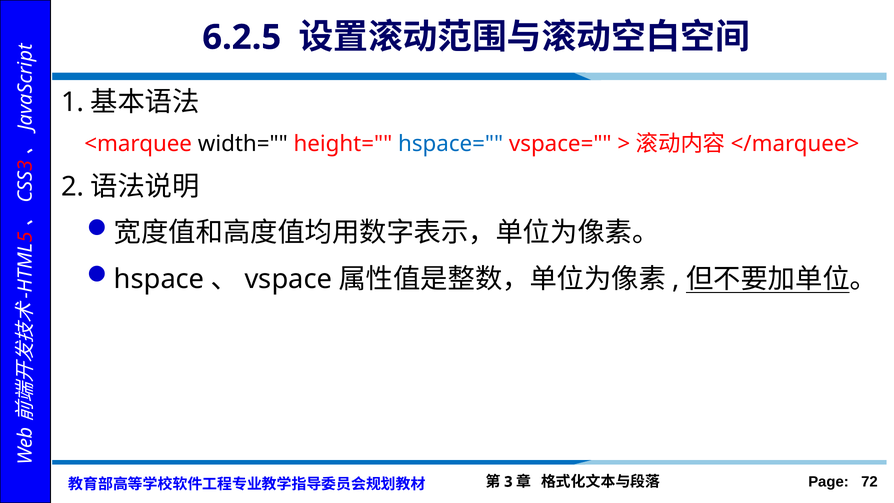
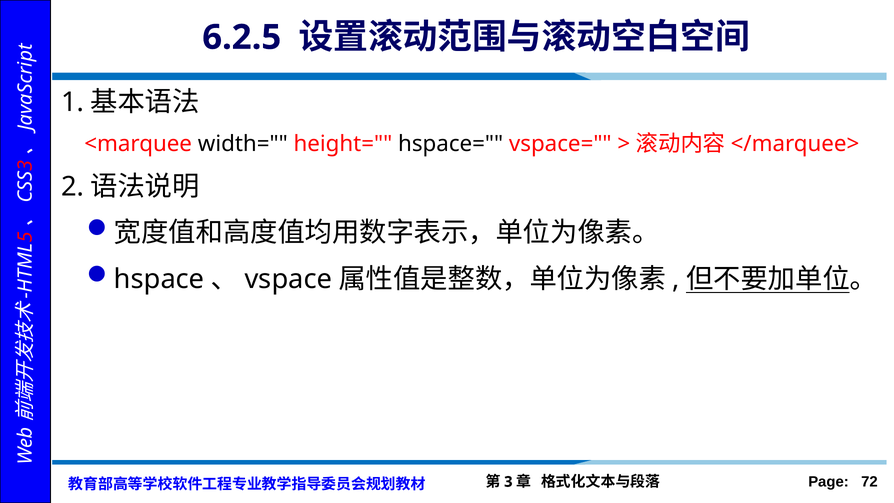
hspace= colour: blue -> black
